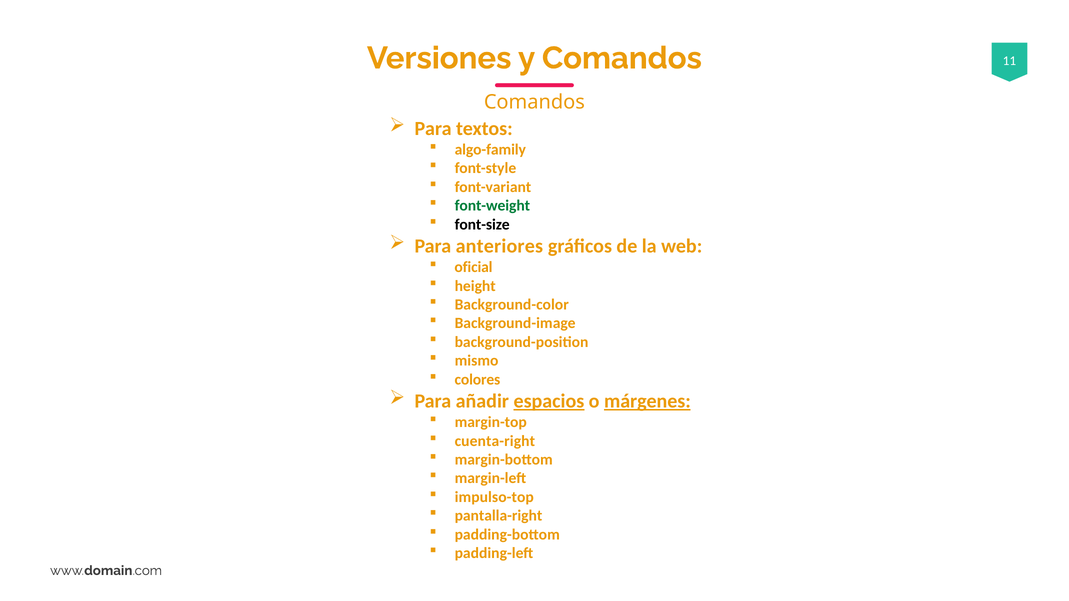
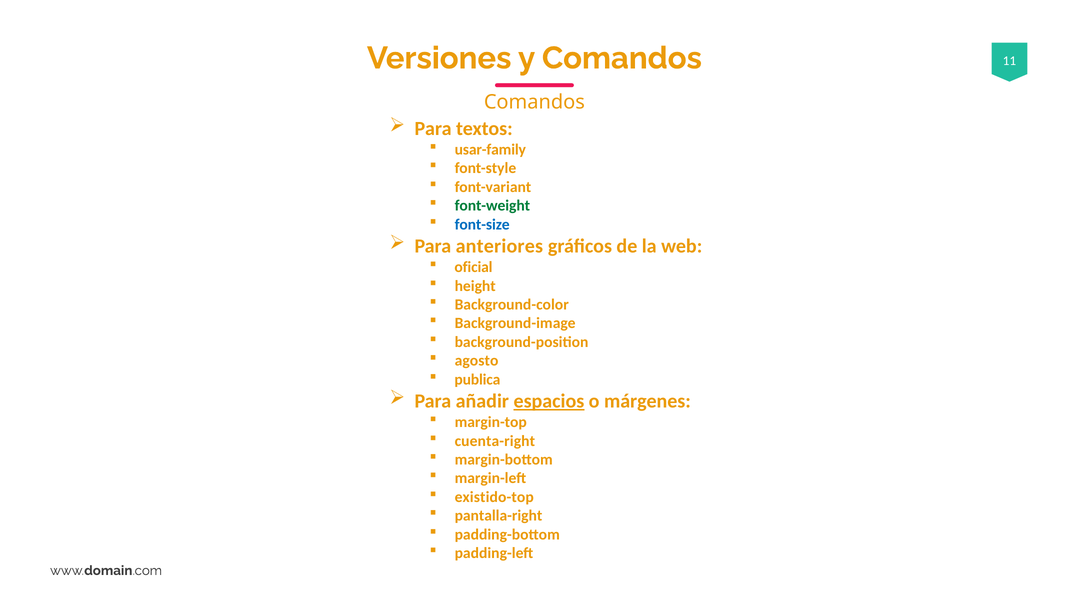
algo-family: algo-family -> usar-family
font-size colour: black -> blue
mismo: mismo -> agosto
colores: colores -> publica
márgenes underline: present -> none
impulso-top: impulso-top -> existido-top
